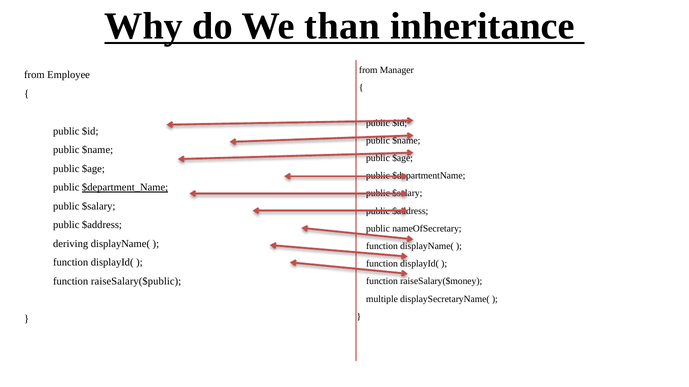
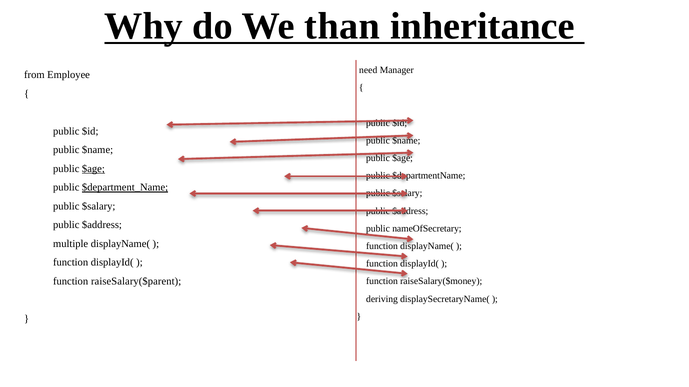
from at (368, 70): from -> need
$age at (93, 169) underline: none -> present
deriving: deriving -> multiple
raiseSalary($public: raiseSalary($public -> raiseSalary($parent
multiple: multiple -> deriving
